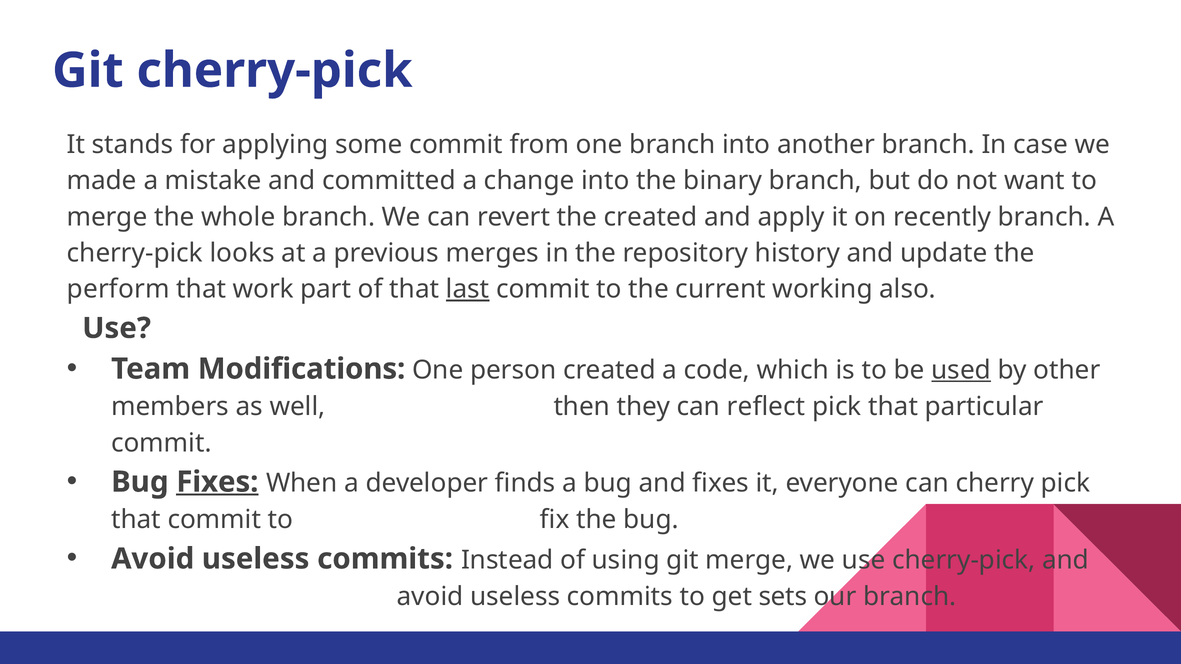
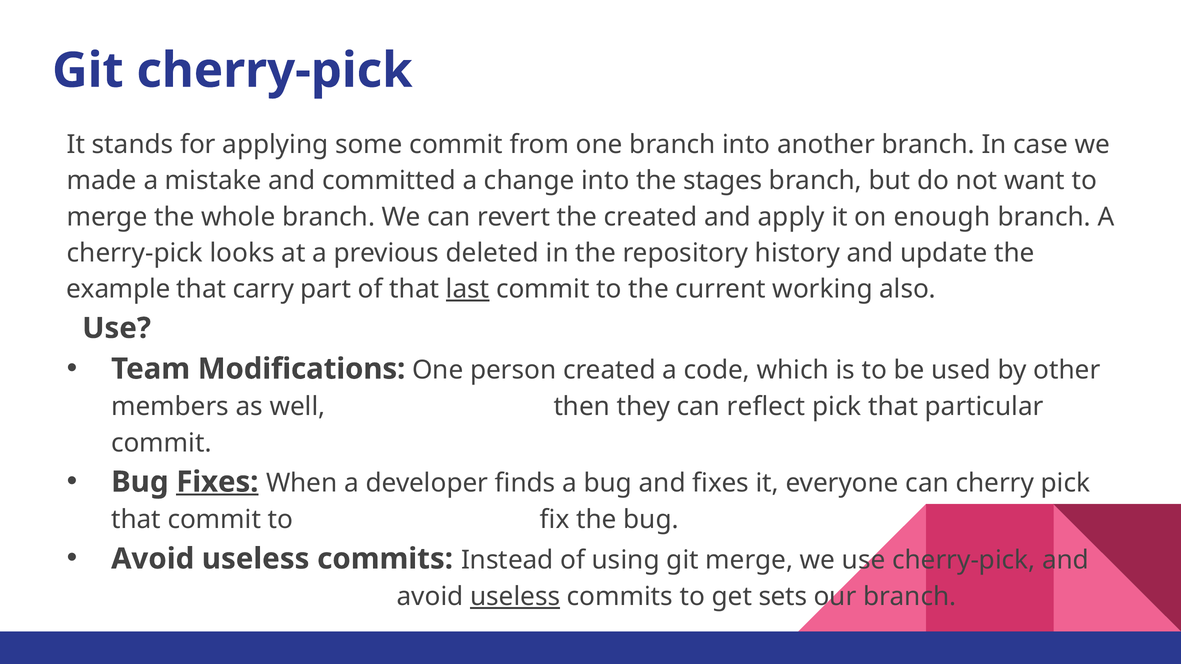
binary: binary -> stages
recently: recently -> enough
merges: merges -> deleted
perform: perform -> example
work: work -> carry
used underline: present -> none
useless at (515, 597) underline: none -> present
